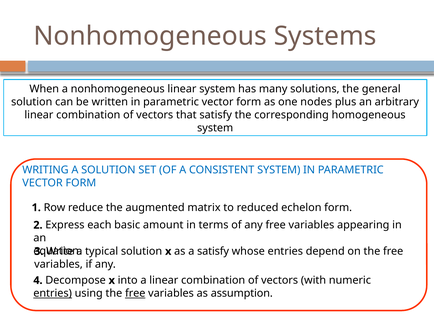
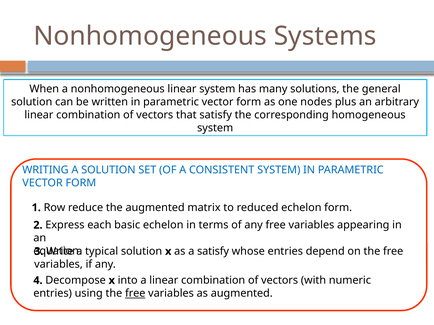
basic amount: amount -> echelon
entries at (53, 294) underline: present -> none
as assumption: assumption -> augmented
